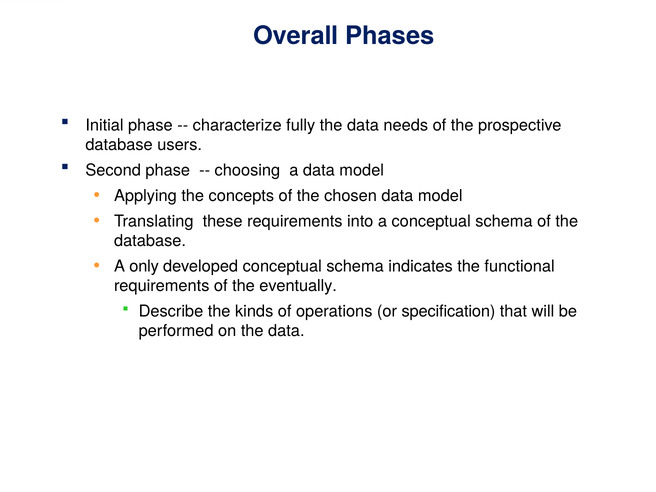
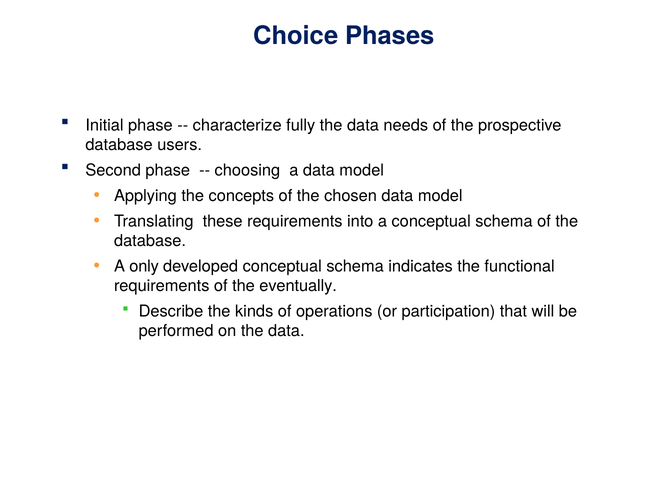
Overall: Overall -> Choice
specification: specification -> participation
